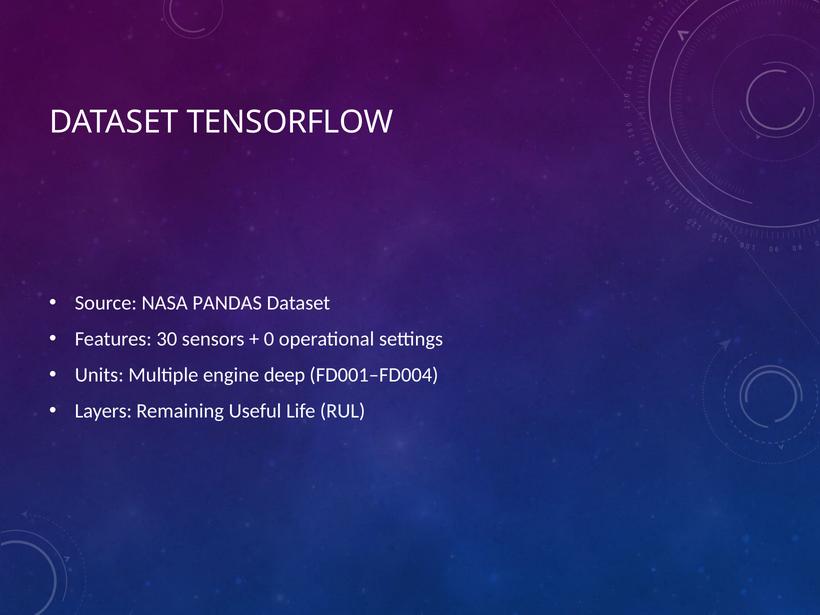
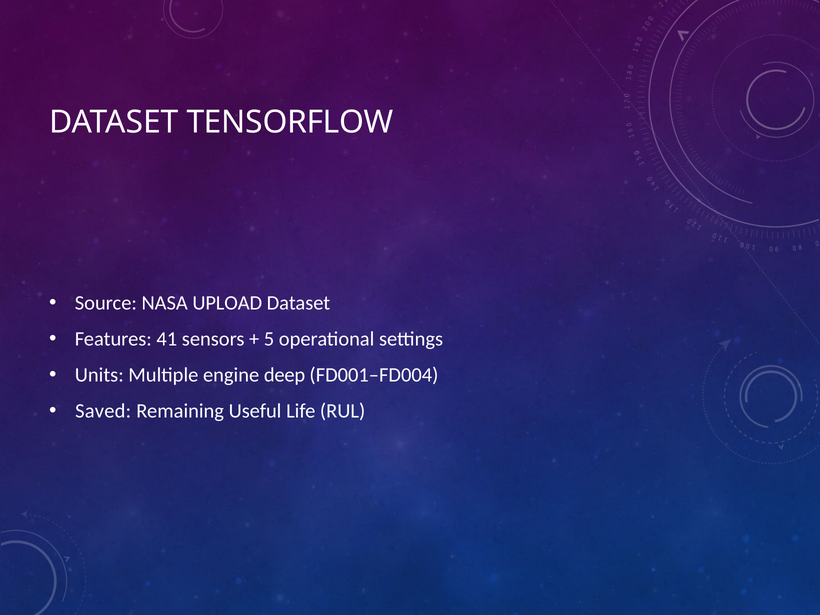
PANDAS: PANDAS -> UPLOAD
30: 30 -> 41
0: 0 -> 5
Layers: Layers -> Saved
